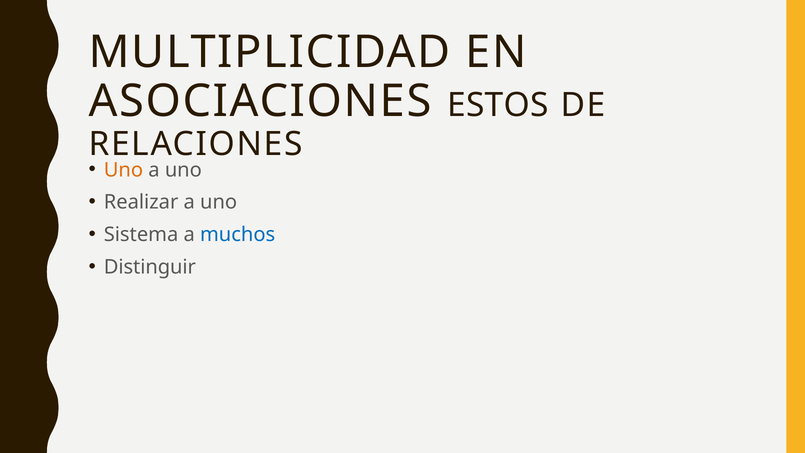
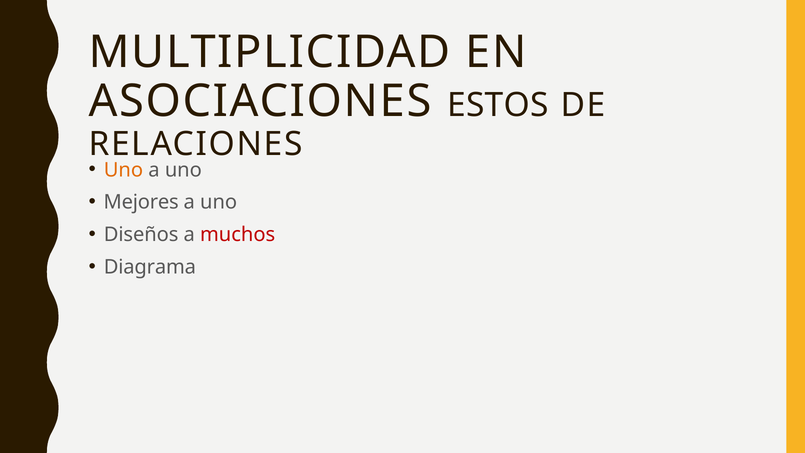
Realizar: Realizar -> Mejores
Sistema: Sistema -> Diseños
muchos colour: blue -> red
Distinguir: Distinguir -> Diagrama
